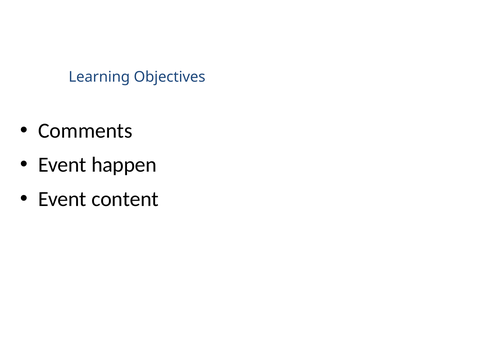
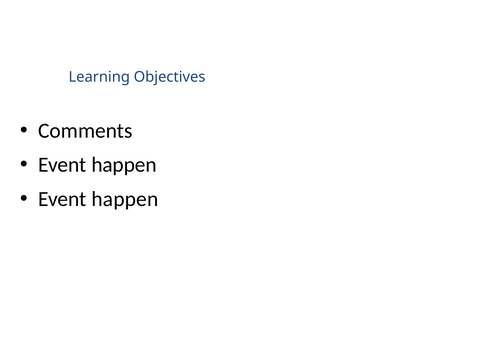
content at (125, 199): content -> happen
